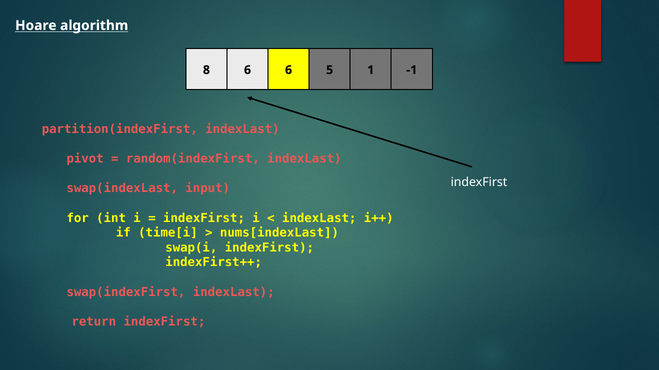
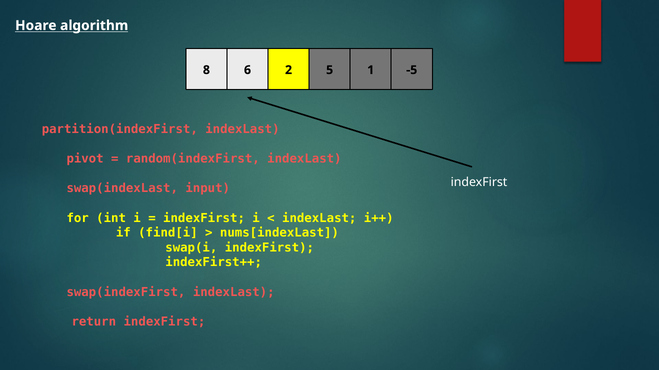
6 6: 6 -> 2
-1: -1 -> -5
time[i: time[i -> find[i
